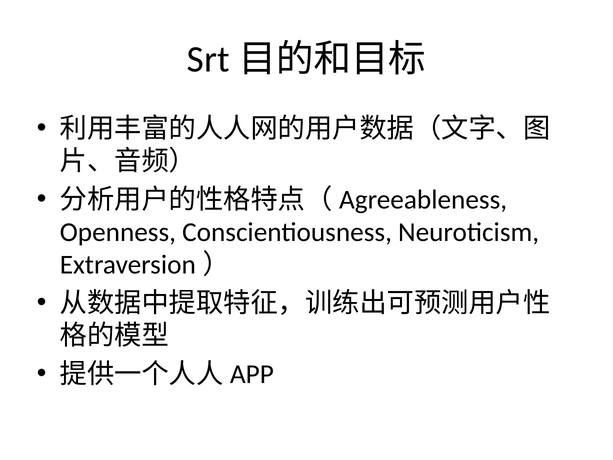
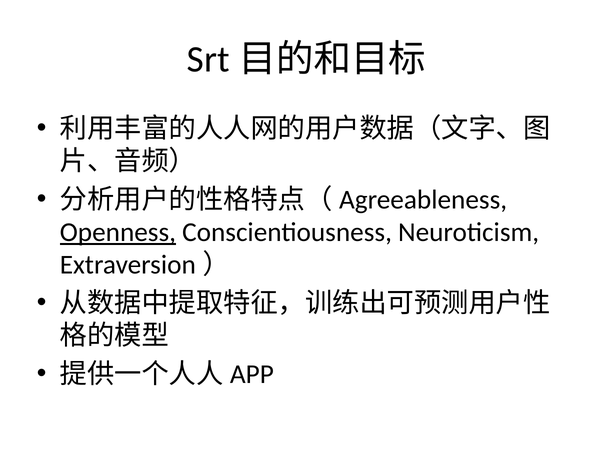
Openness underline: none -> present
